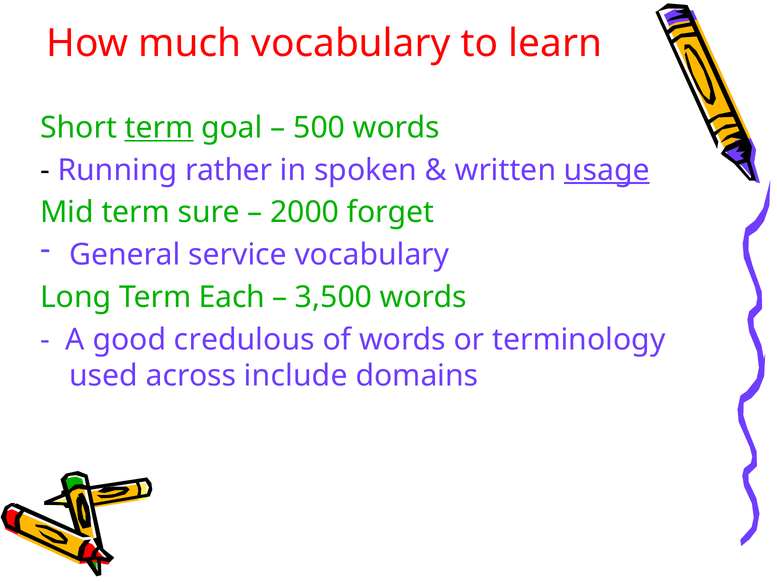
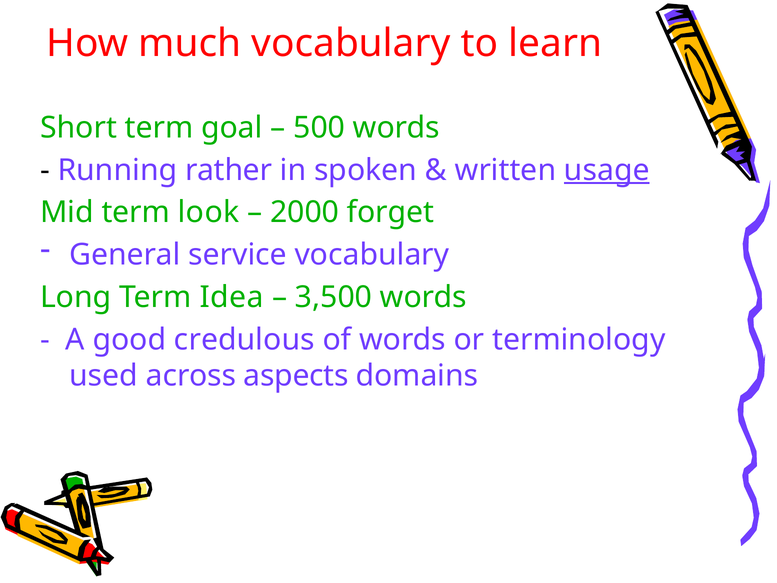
term at (159, 128) underline: present -> none
sure: sure -> look
Each: Each -> Idea
include: include -> aspects
